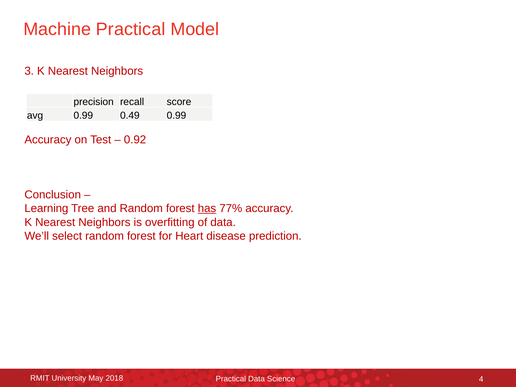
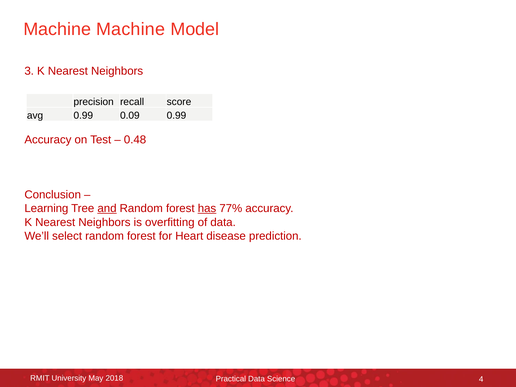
Machine Practical: Practical -> Machine
0.49: 0.49 -> 0.09
0.92: 0.92 -> 0.48
and underline: none -> present
